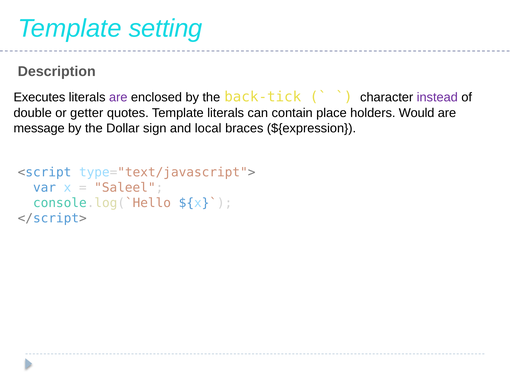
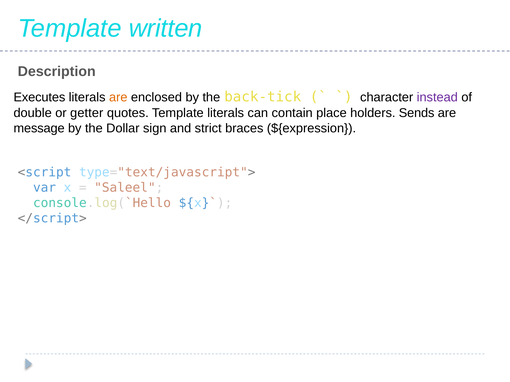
setting: setting -> written
are at (118, 97) colour: purple -> orange
Would: Would -> Sends
local: local -> strict
